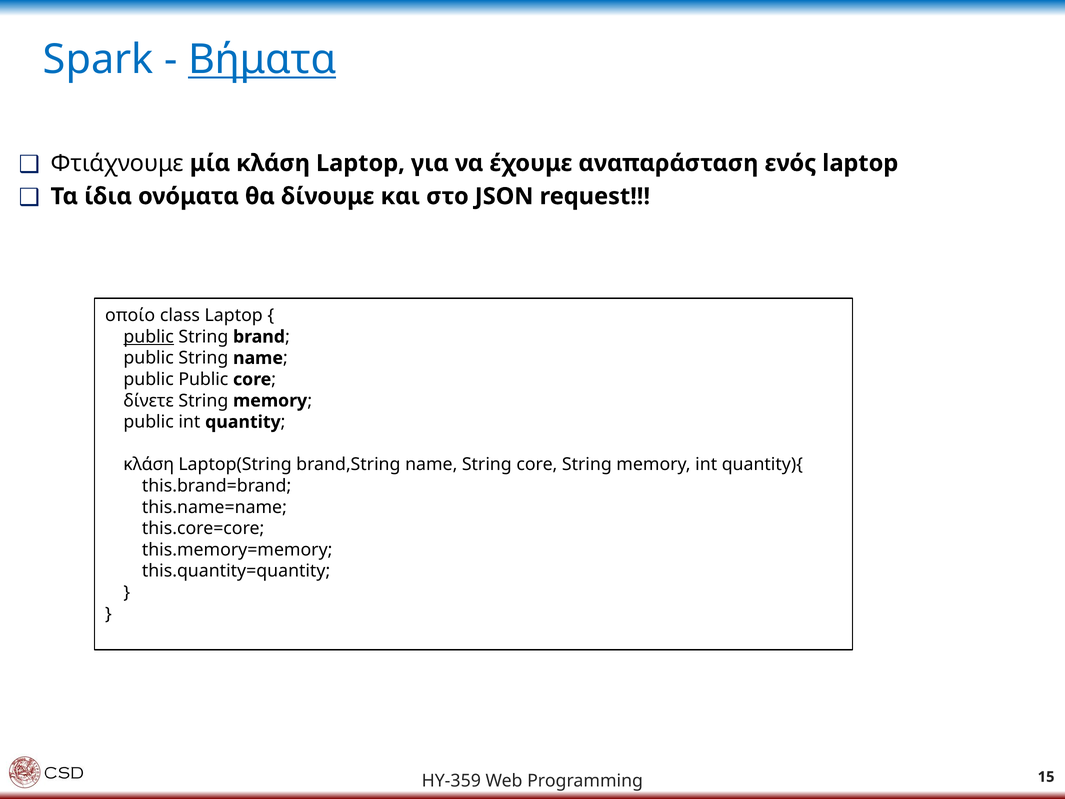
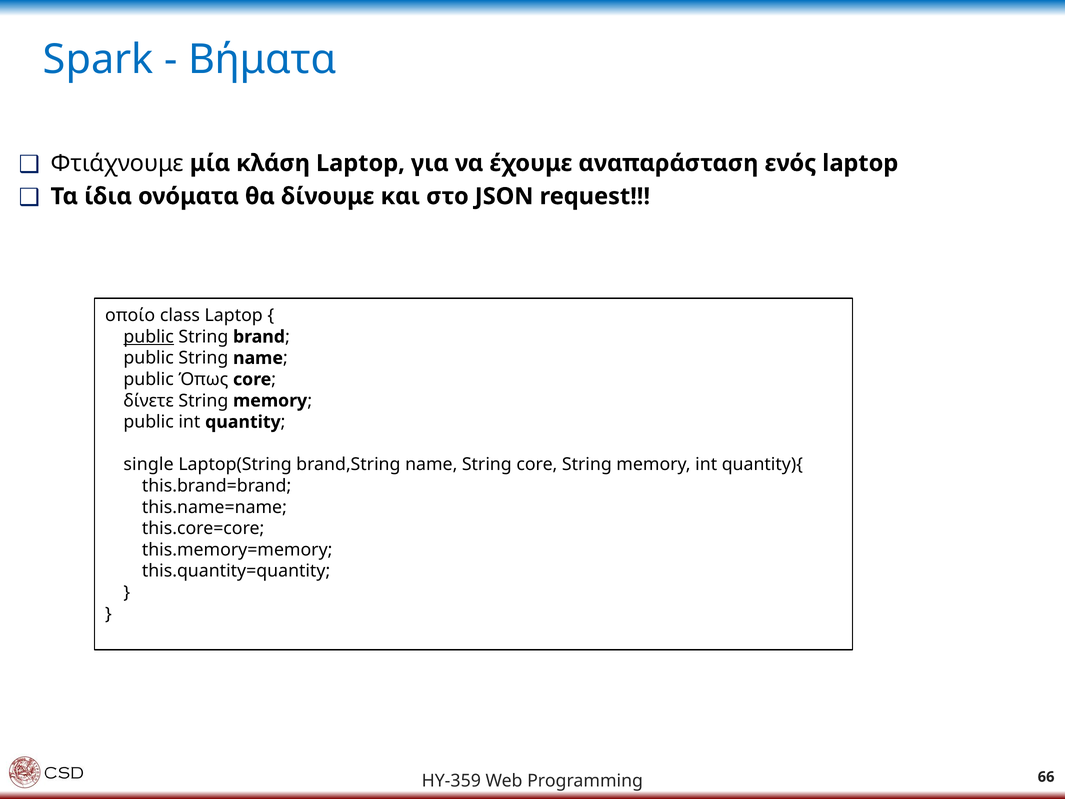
Βήματα underline: present -> none
public Public: Public -> Όπως
κλάση at (149, 464): κλάση -> single
15: 15 -> 66
